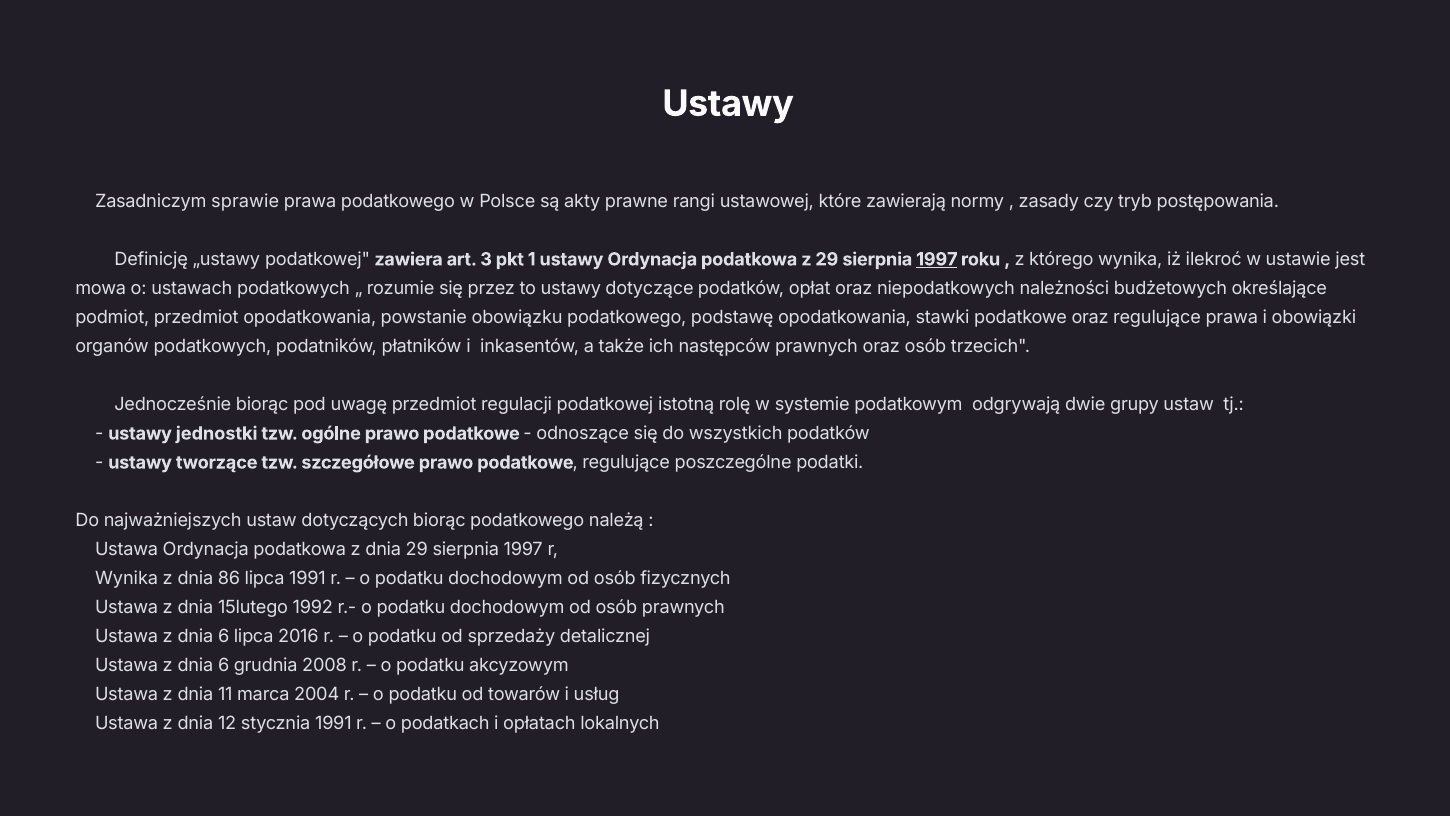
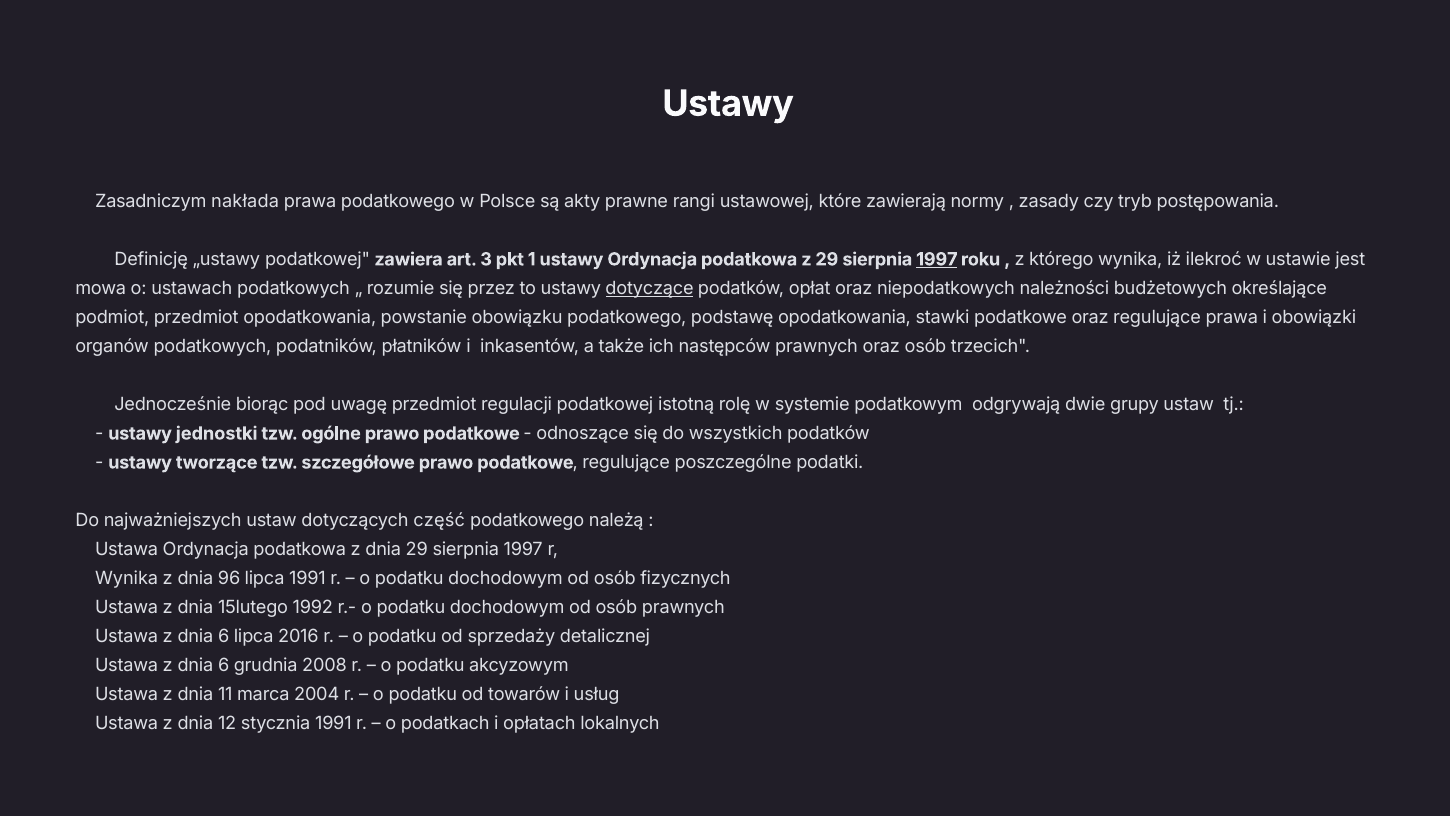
sprawie: sprawie -> nakłada
dotyczące underline: none -> present
dotyczących biorąc: biorąc -> część
86: 86 -> 96
